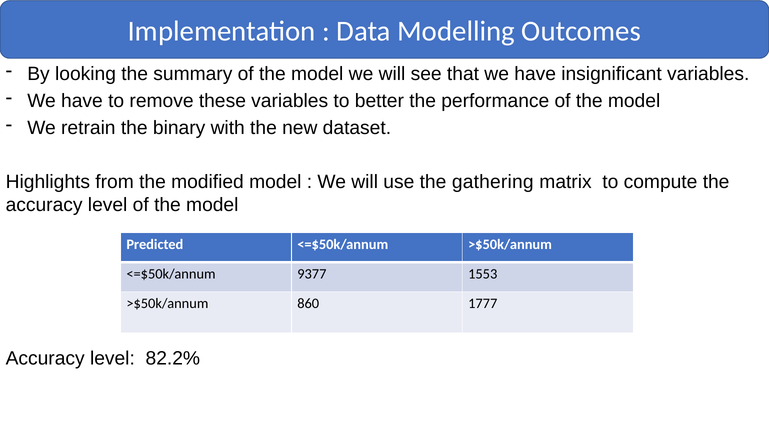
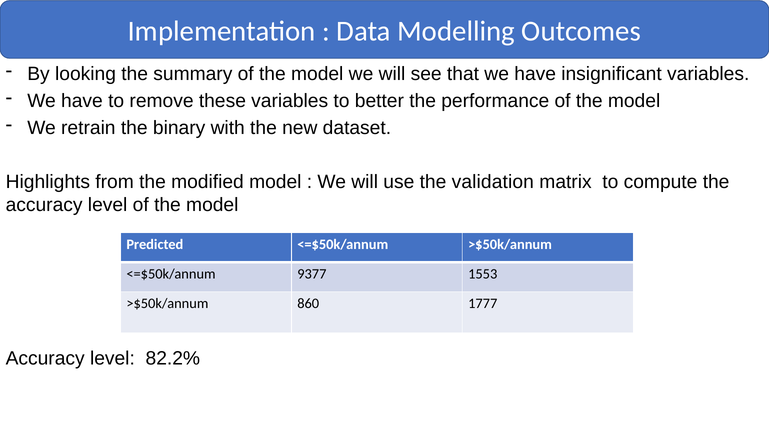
gathering: gathering -> validation
